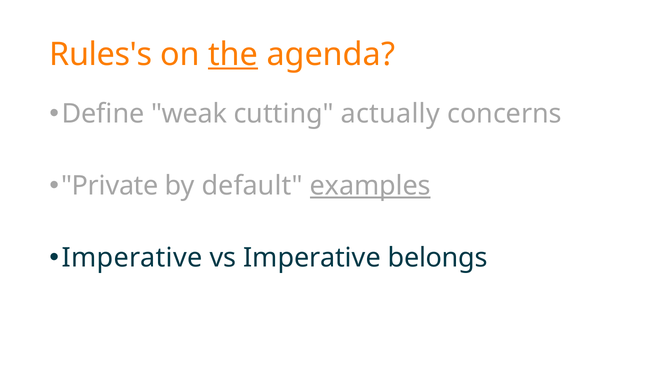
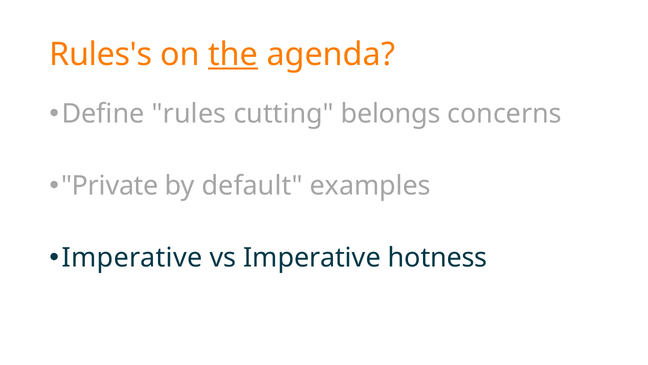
weak: weak -> rules
actually: actually -> belongs
examples underline: present -> none
belongs: belongs -> hotness
